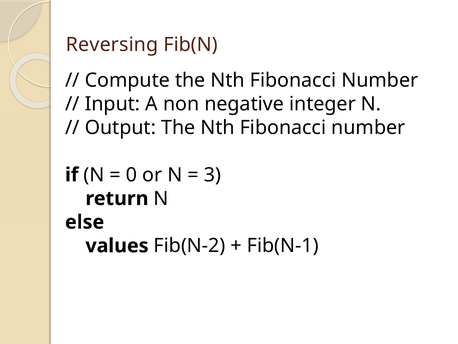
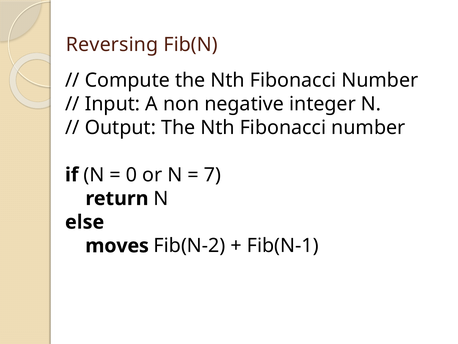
3: 3 -> 7
values: values -> moves
